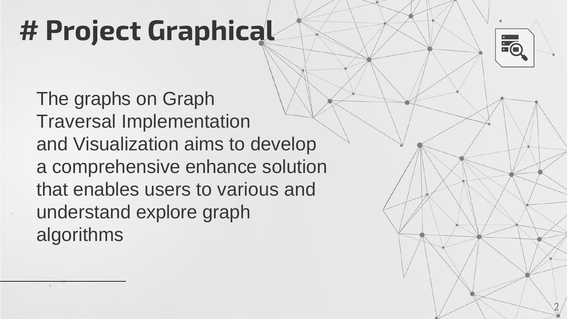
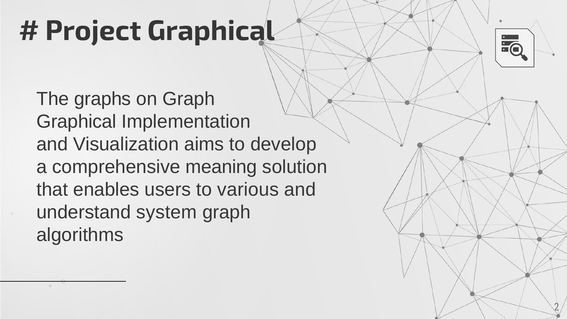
Traversal at (76, 122): Traversal -> Graphical
enhance: enhance -> meaning
explore: explore -> system
